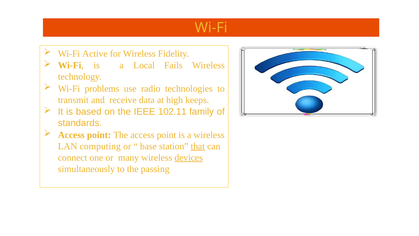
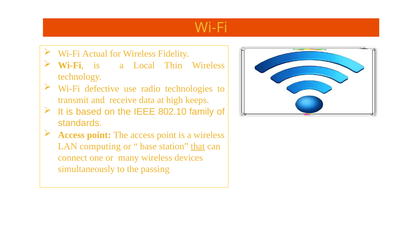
Active: Active -> Actual
Fails: Fails -> Thin
problems: problems -> defective
102.11: 102.11 -> 802.10
devices underline: present -> none
